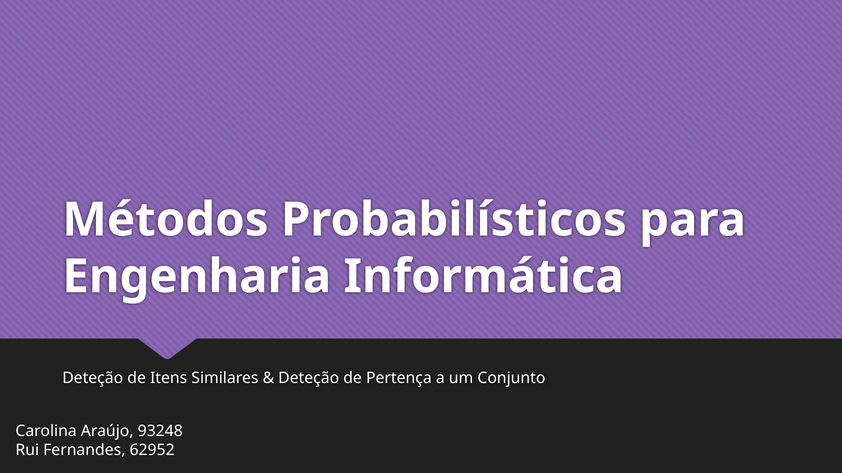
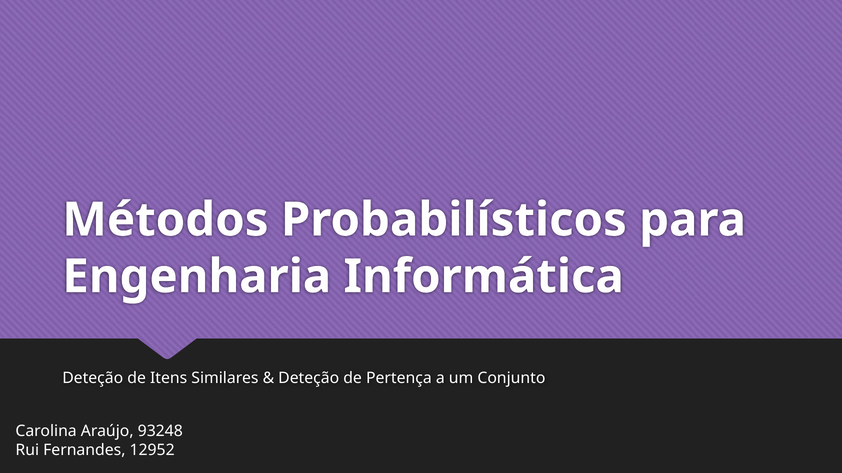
62952: 62952 -> 12952
